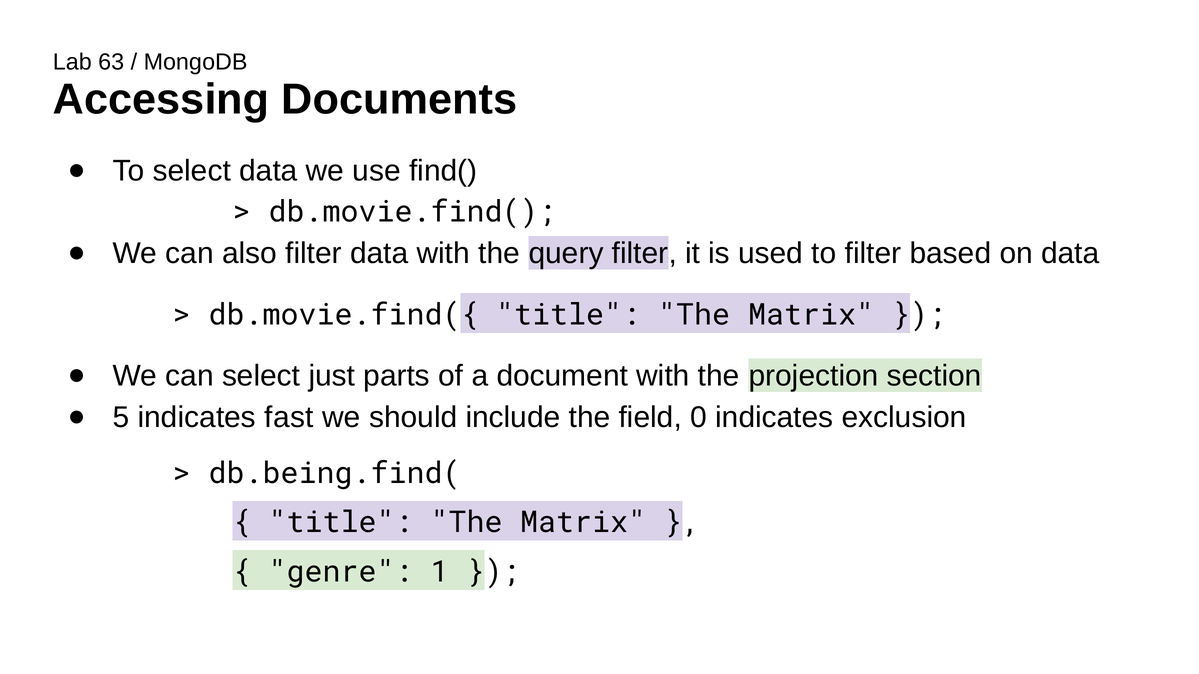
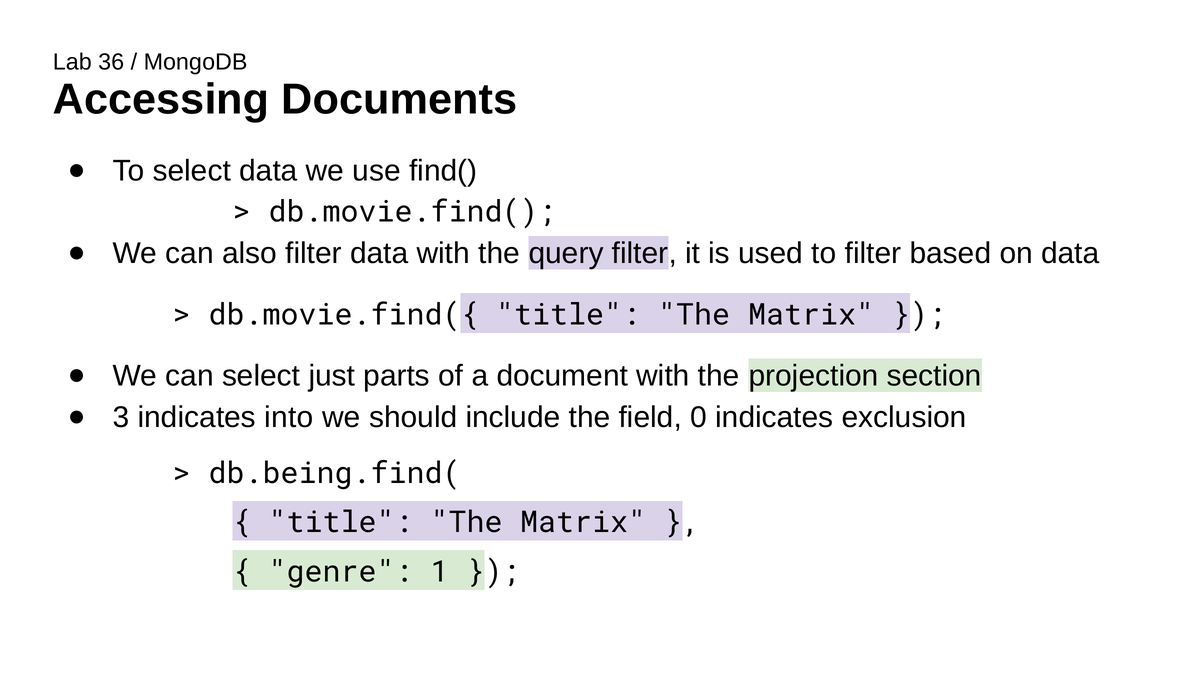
63: 63 -> 36
5: 5 -> 3
fast: fast -> into
